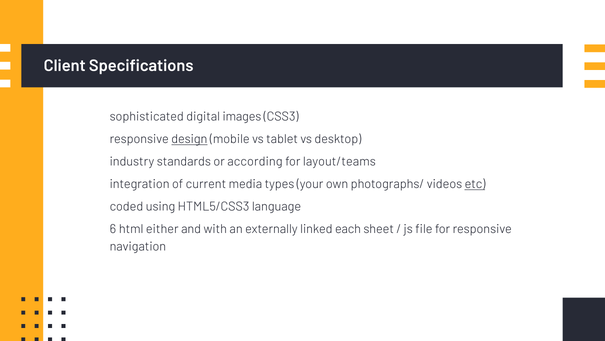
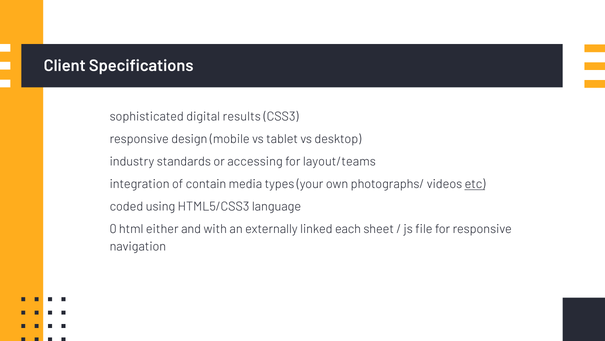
images: images -> results
design underline: present -> none
according: according -> accessing
current: current -> contain
6: 6 -> 0
